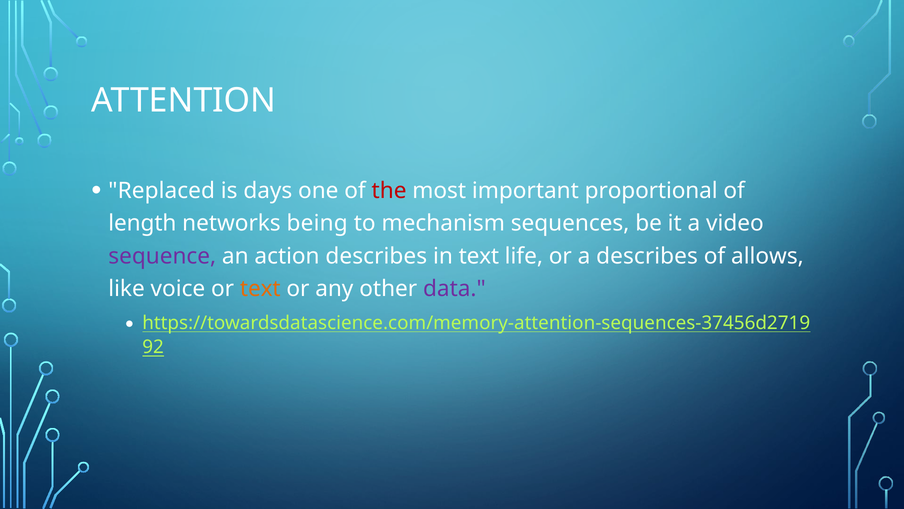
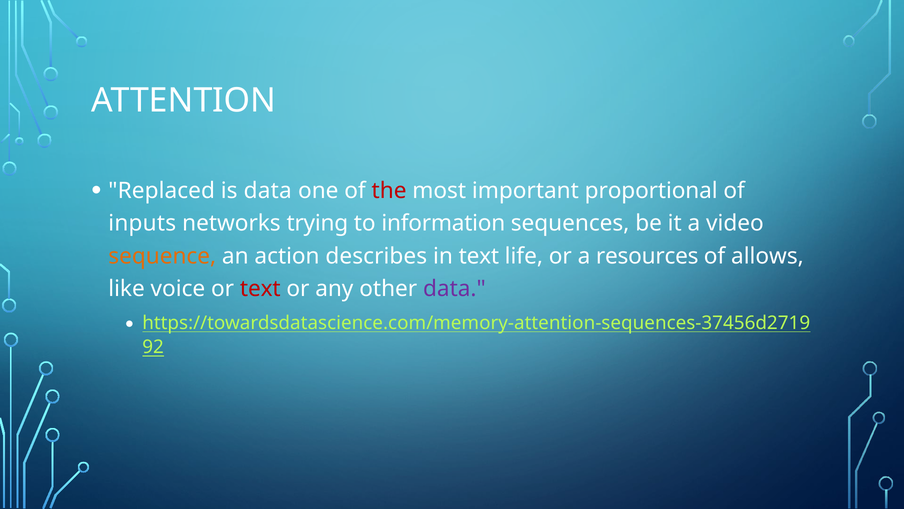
is days: days -> data
length: length -> inputs
being: being -> trying
mechanism: mechanism -> information
sequence colour: purple -> orange
a describes: describes -> resources
text at (260, 288) colour: orange -> red
